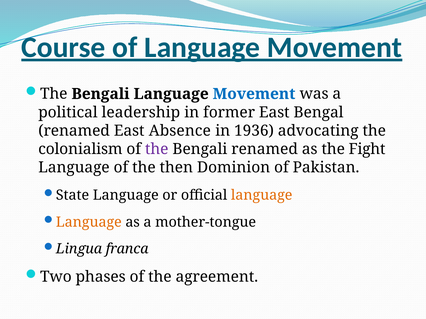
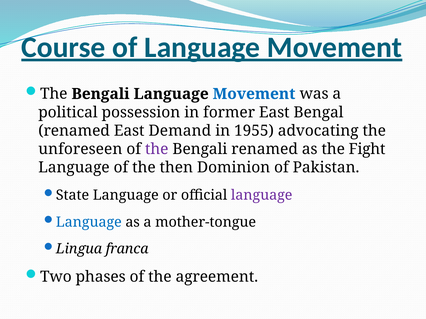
leadership: leadership -> possession
Absence: Absence -> Demand
1936: 1936 -> 1955
colonialism: colonialism -> unforeseen
language at (262, 195) colour: orange -> purple
Language at (89, 222) colour: orange -> blue
